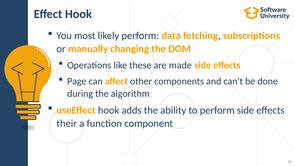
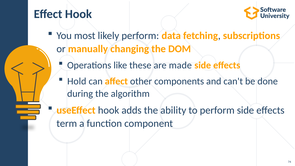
Page: Page -> Hold
their: their -> term
